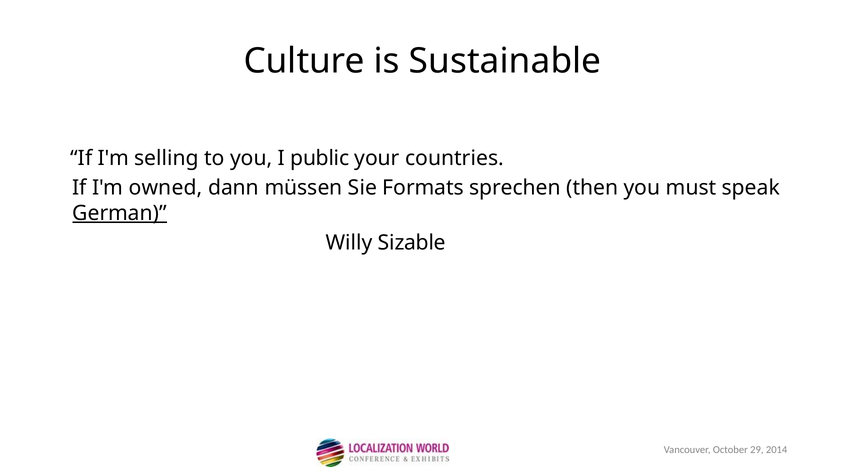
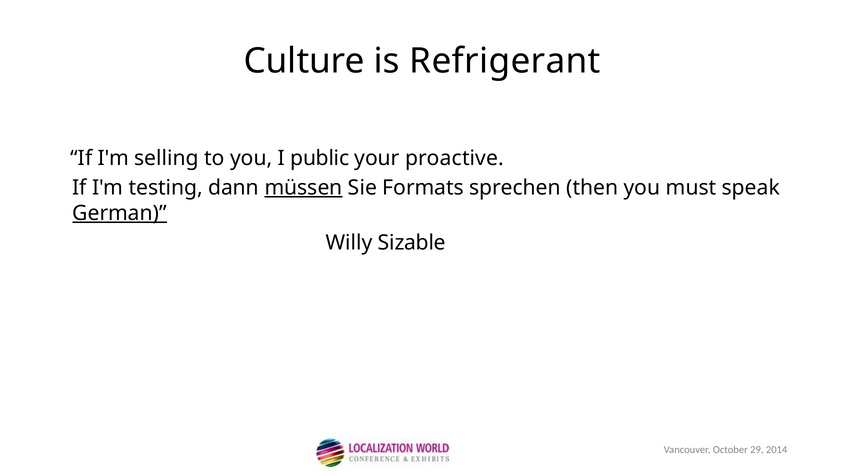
Sustainable: Sustainable -> Refrigerant
countries: countries -> proactive
owned: owned -> testing
müssen underline: none -> present
